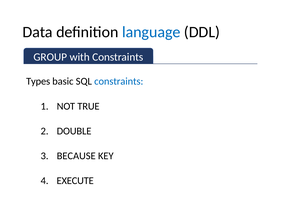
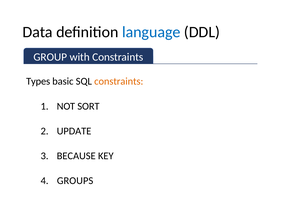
constraints at (119, 81) colour: blue -> orange
TRUE: TRUE -> SORT
DOUBLE: DOUBLE -> UPDATE
EXECUTE: EXECUTE -> GROUPS
